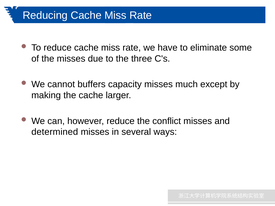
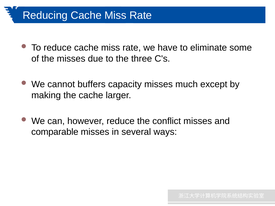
determined: determined -> comparable
